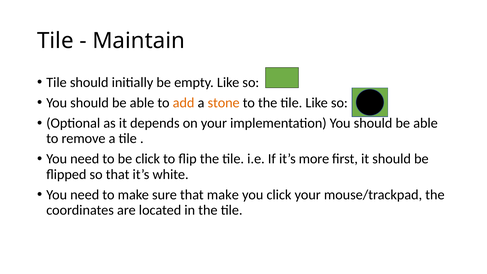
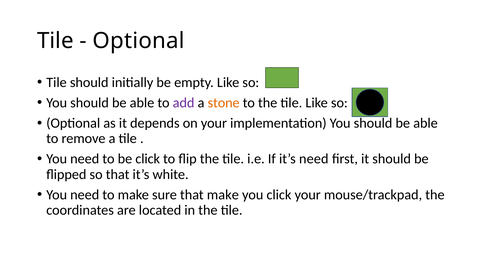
Maintain at (139, 41): Maintain -> Optional
add colour: orange -> purple
it’s more: more -> need
